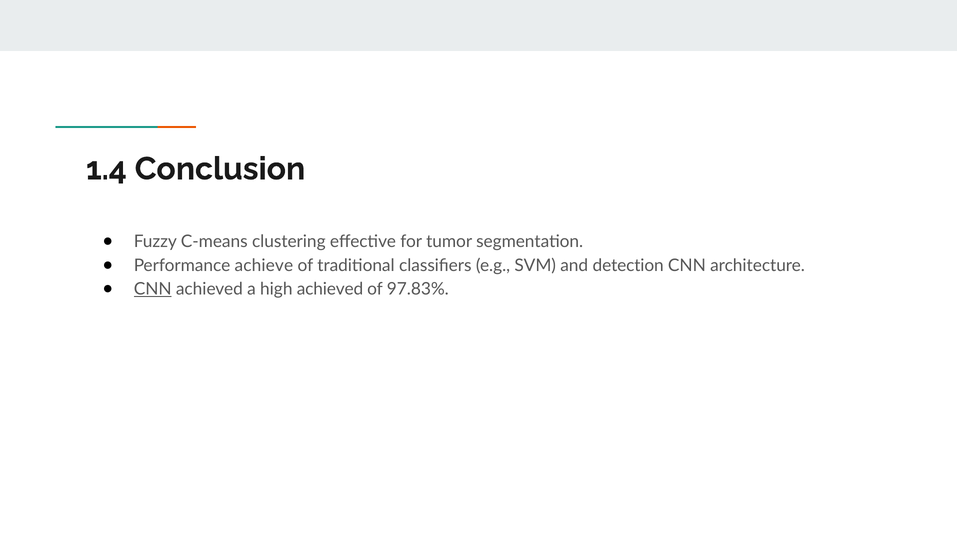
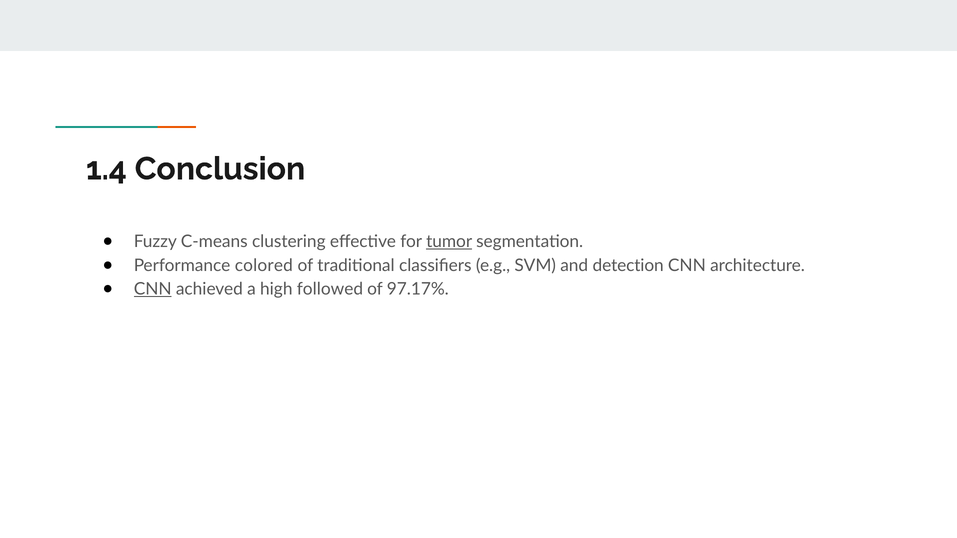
tumor underline: none -> present
achieve: achieve -> colored
high achieved: achieved -> followed
97.83%: 97.83% -> 97.17%
